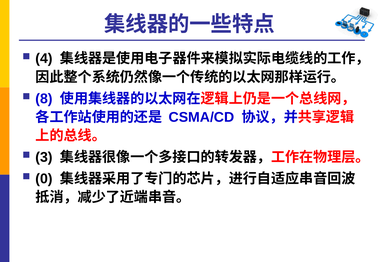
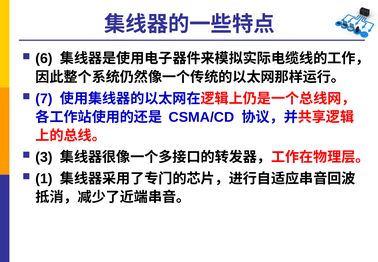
4: 4 -> 6
8: 8 -> 7
0: 0 -> 1
